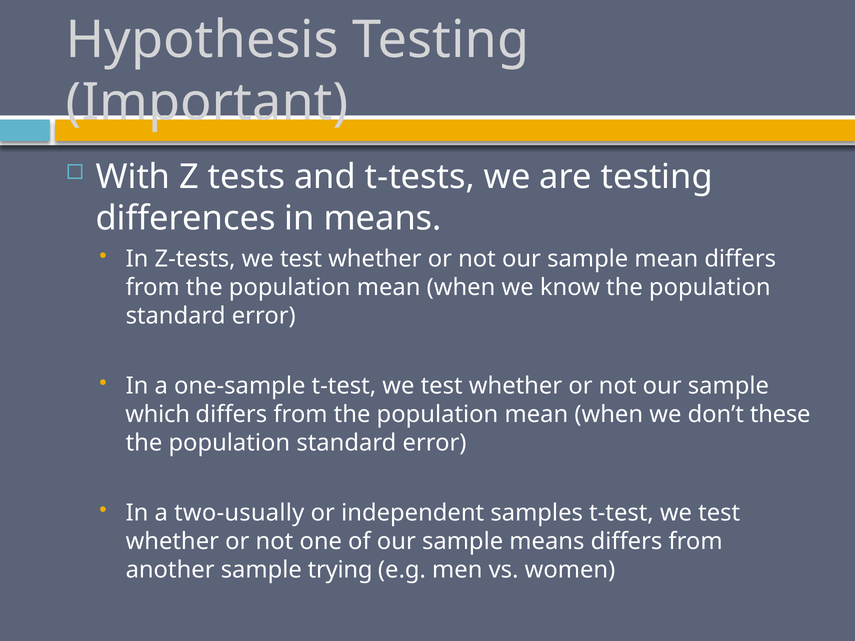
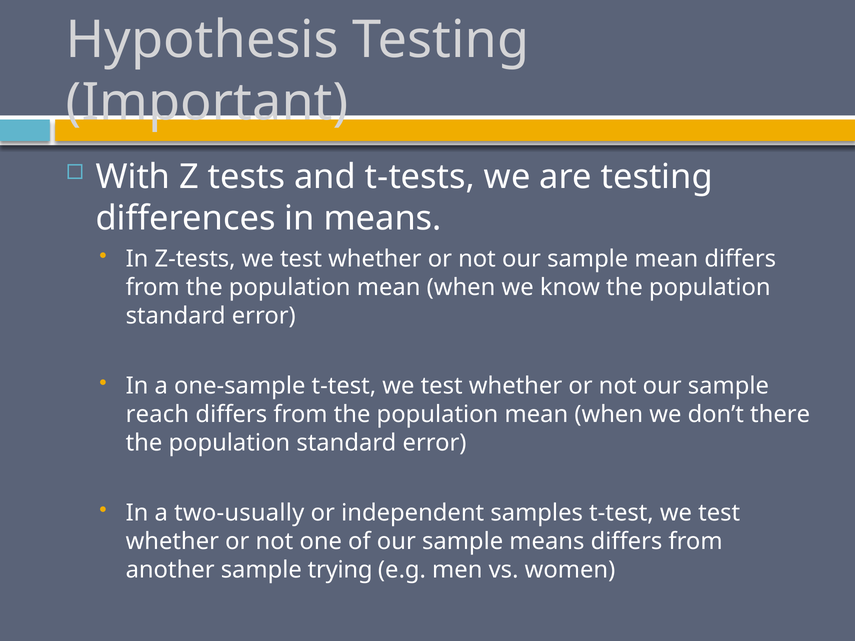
which: which -> reach
these: these -> there
